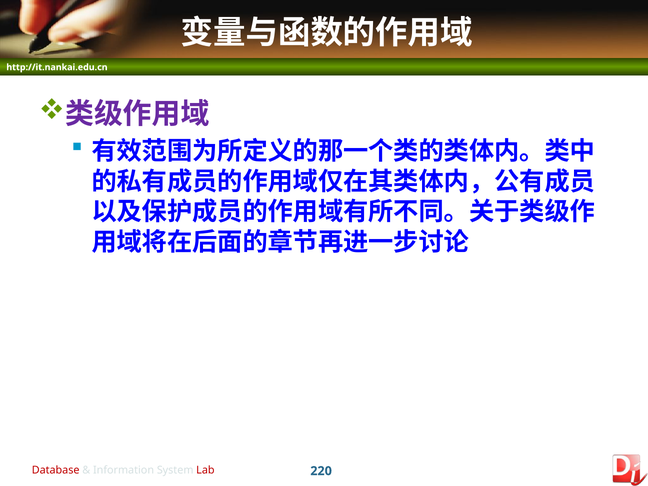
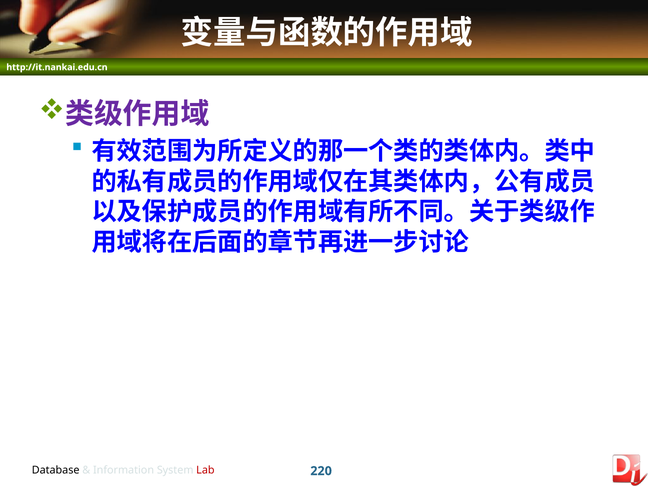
Database colour: red -> black
